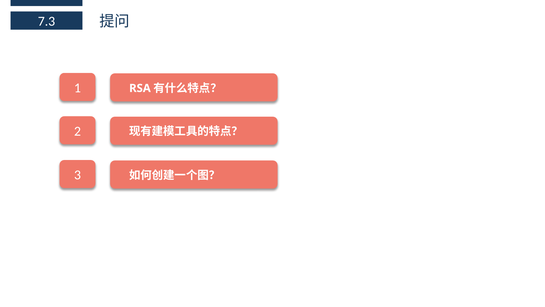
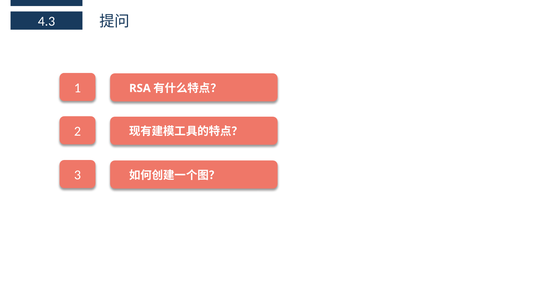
7.3: 7.3 -> 4.3
